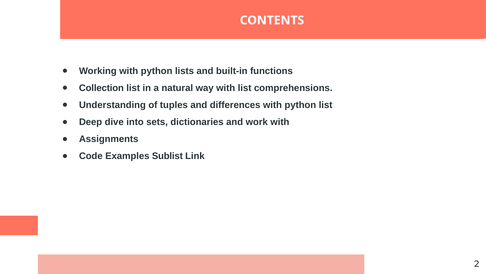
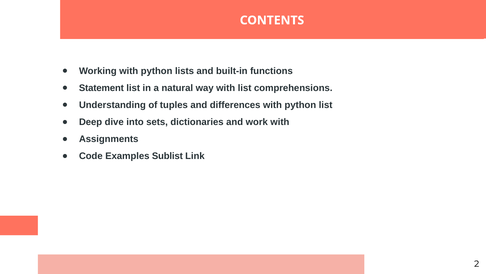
Collection: Collection -> Statement
